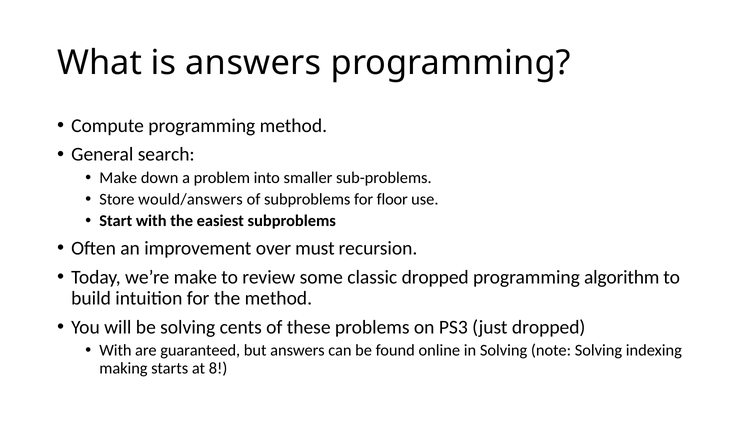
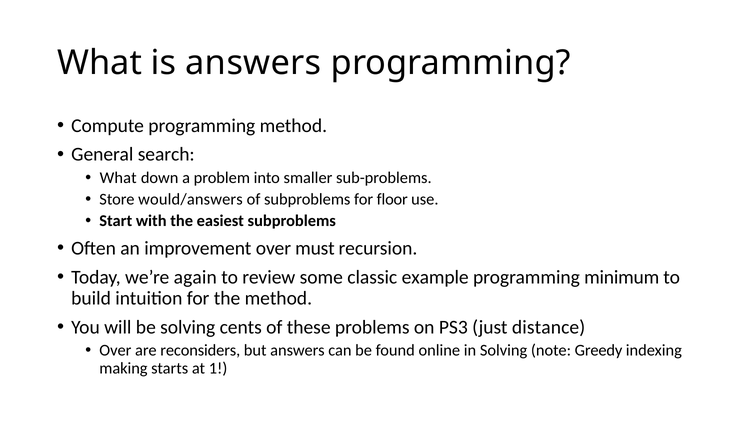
Make at (118, 178): Make -> What
we’re make: make -> again
classic dropped: dropped -> example
algorithm: algorithm -> minimum
just dropped: dropped -> distance
With at (115, 350): With -> Over
guaranteed: guaranteed -> reconsiders
note Solving: Solving -> Greedy
8: 8 -> 1
